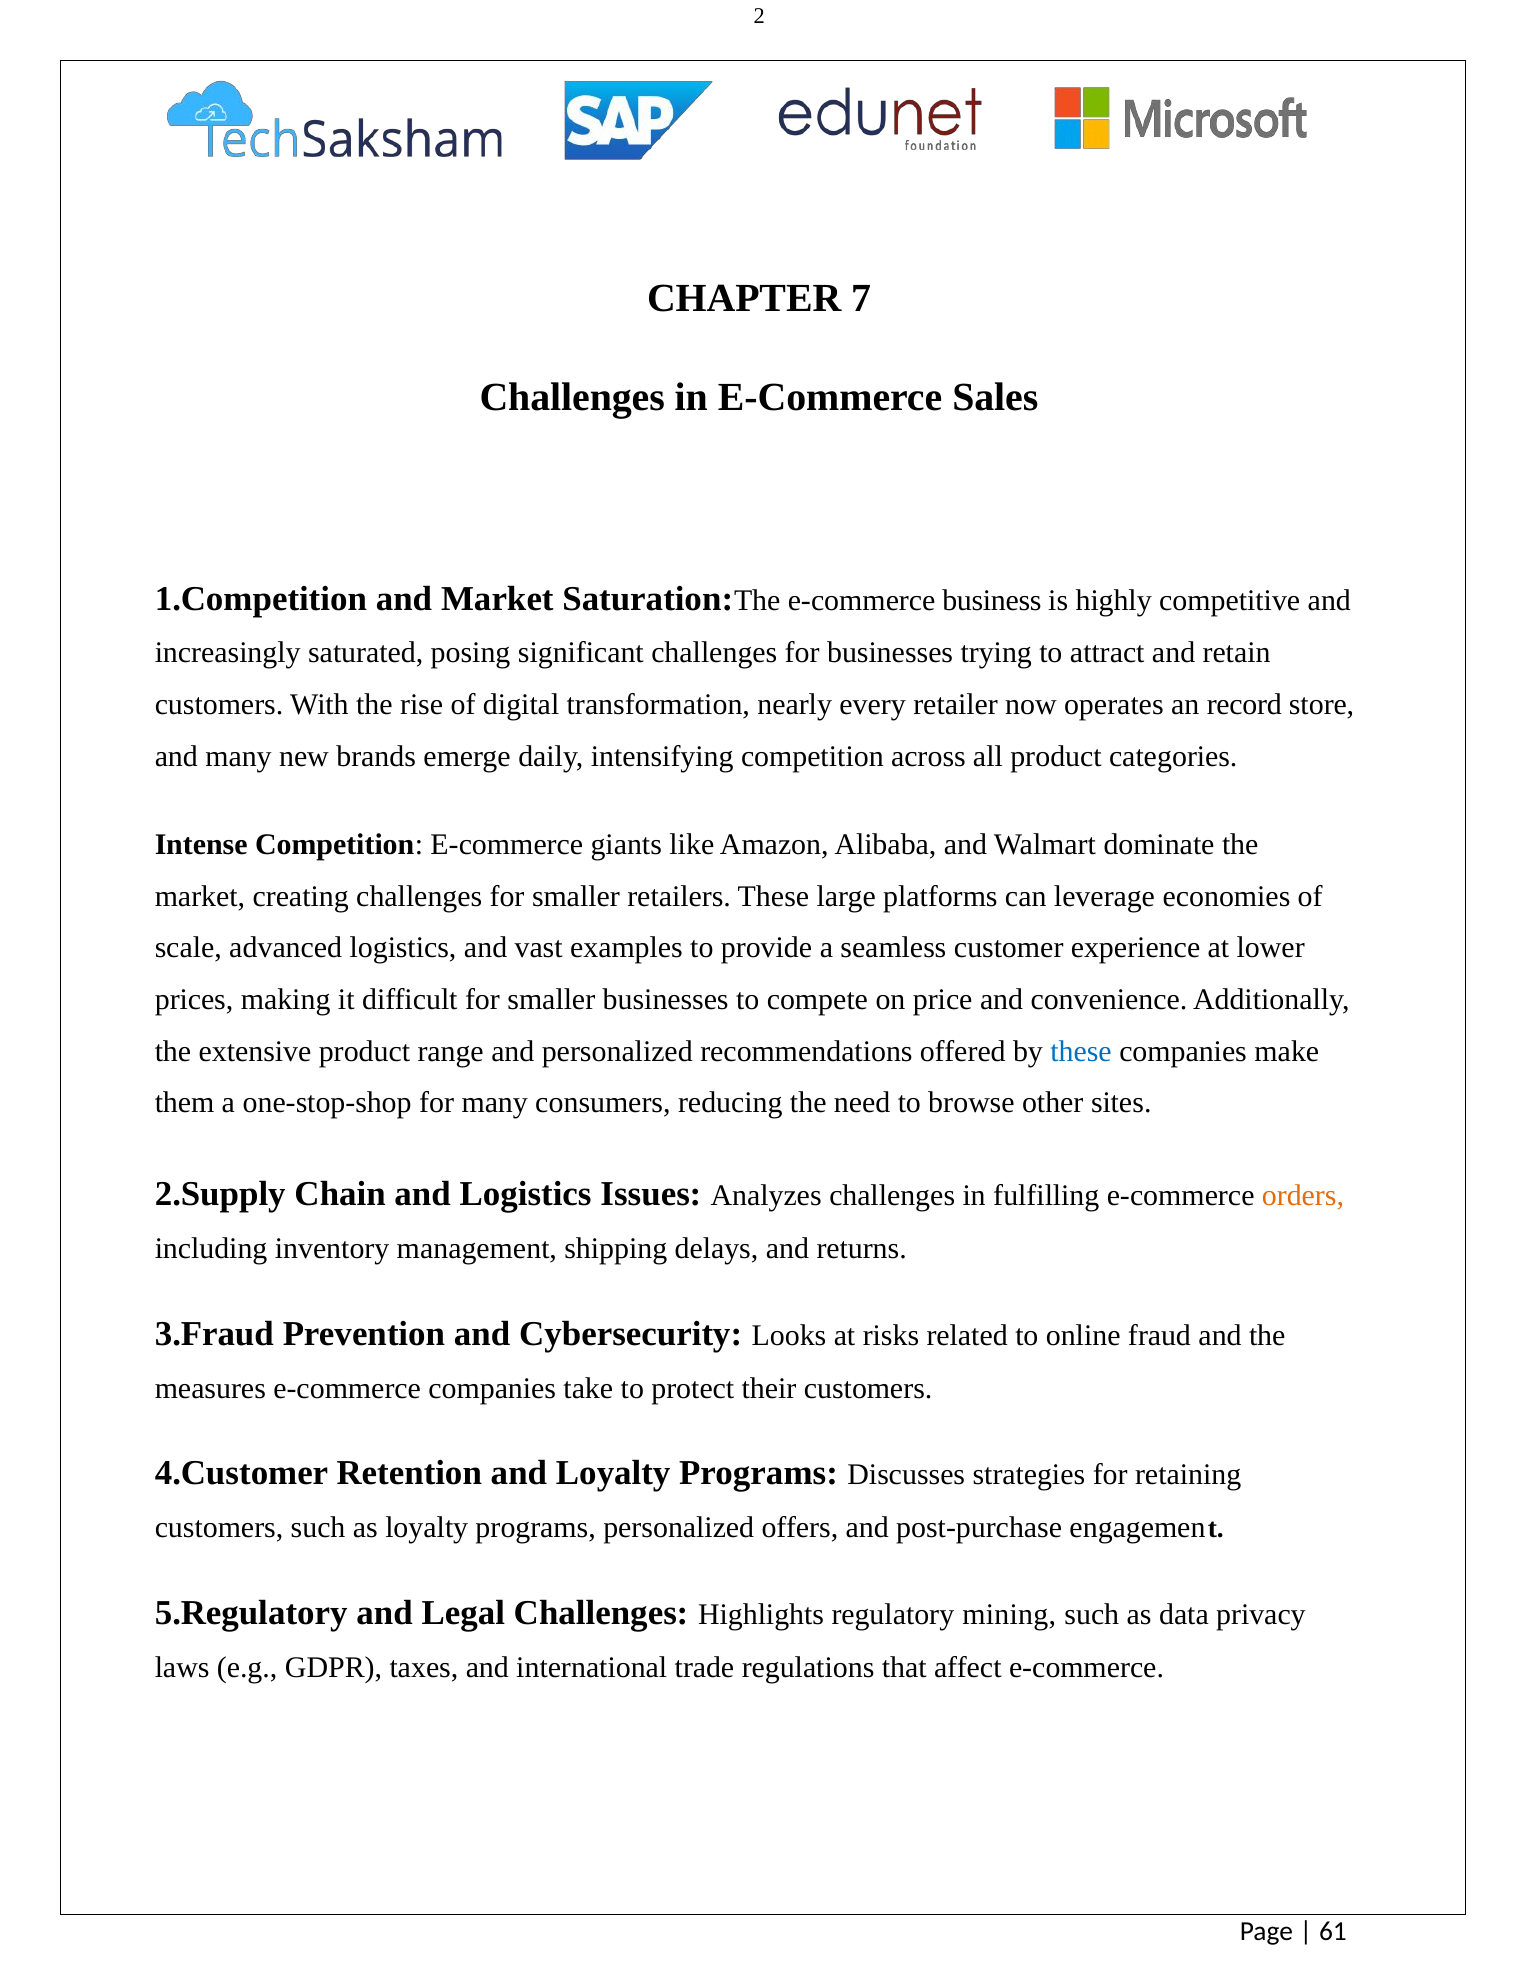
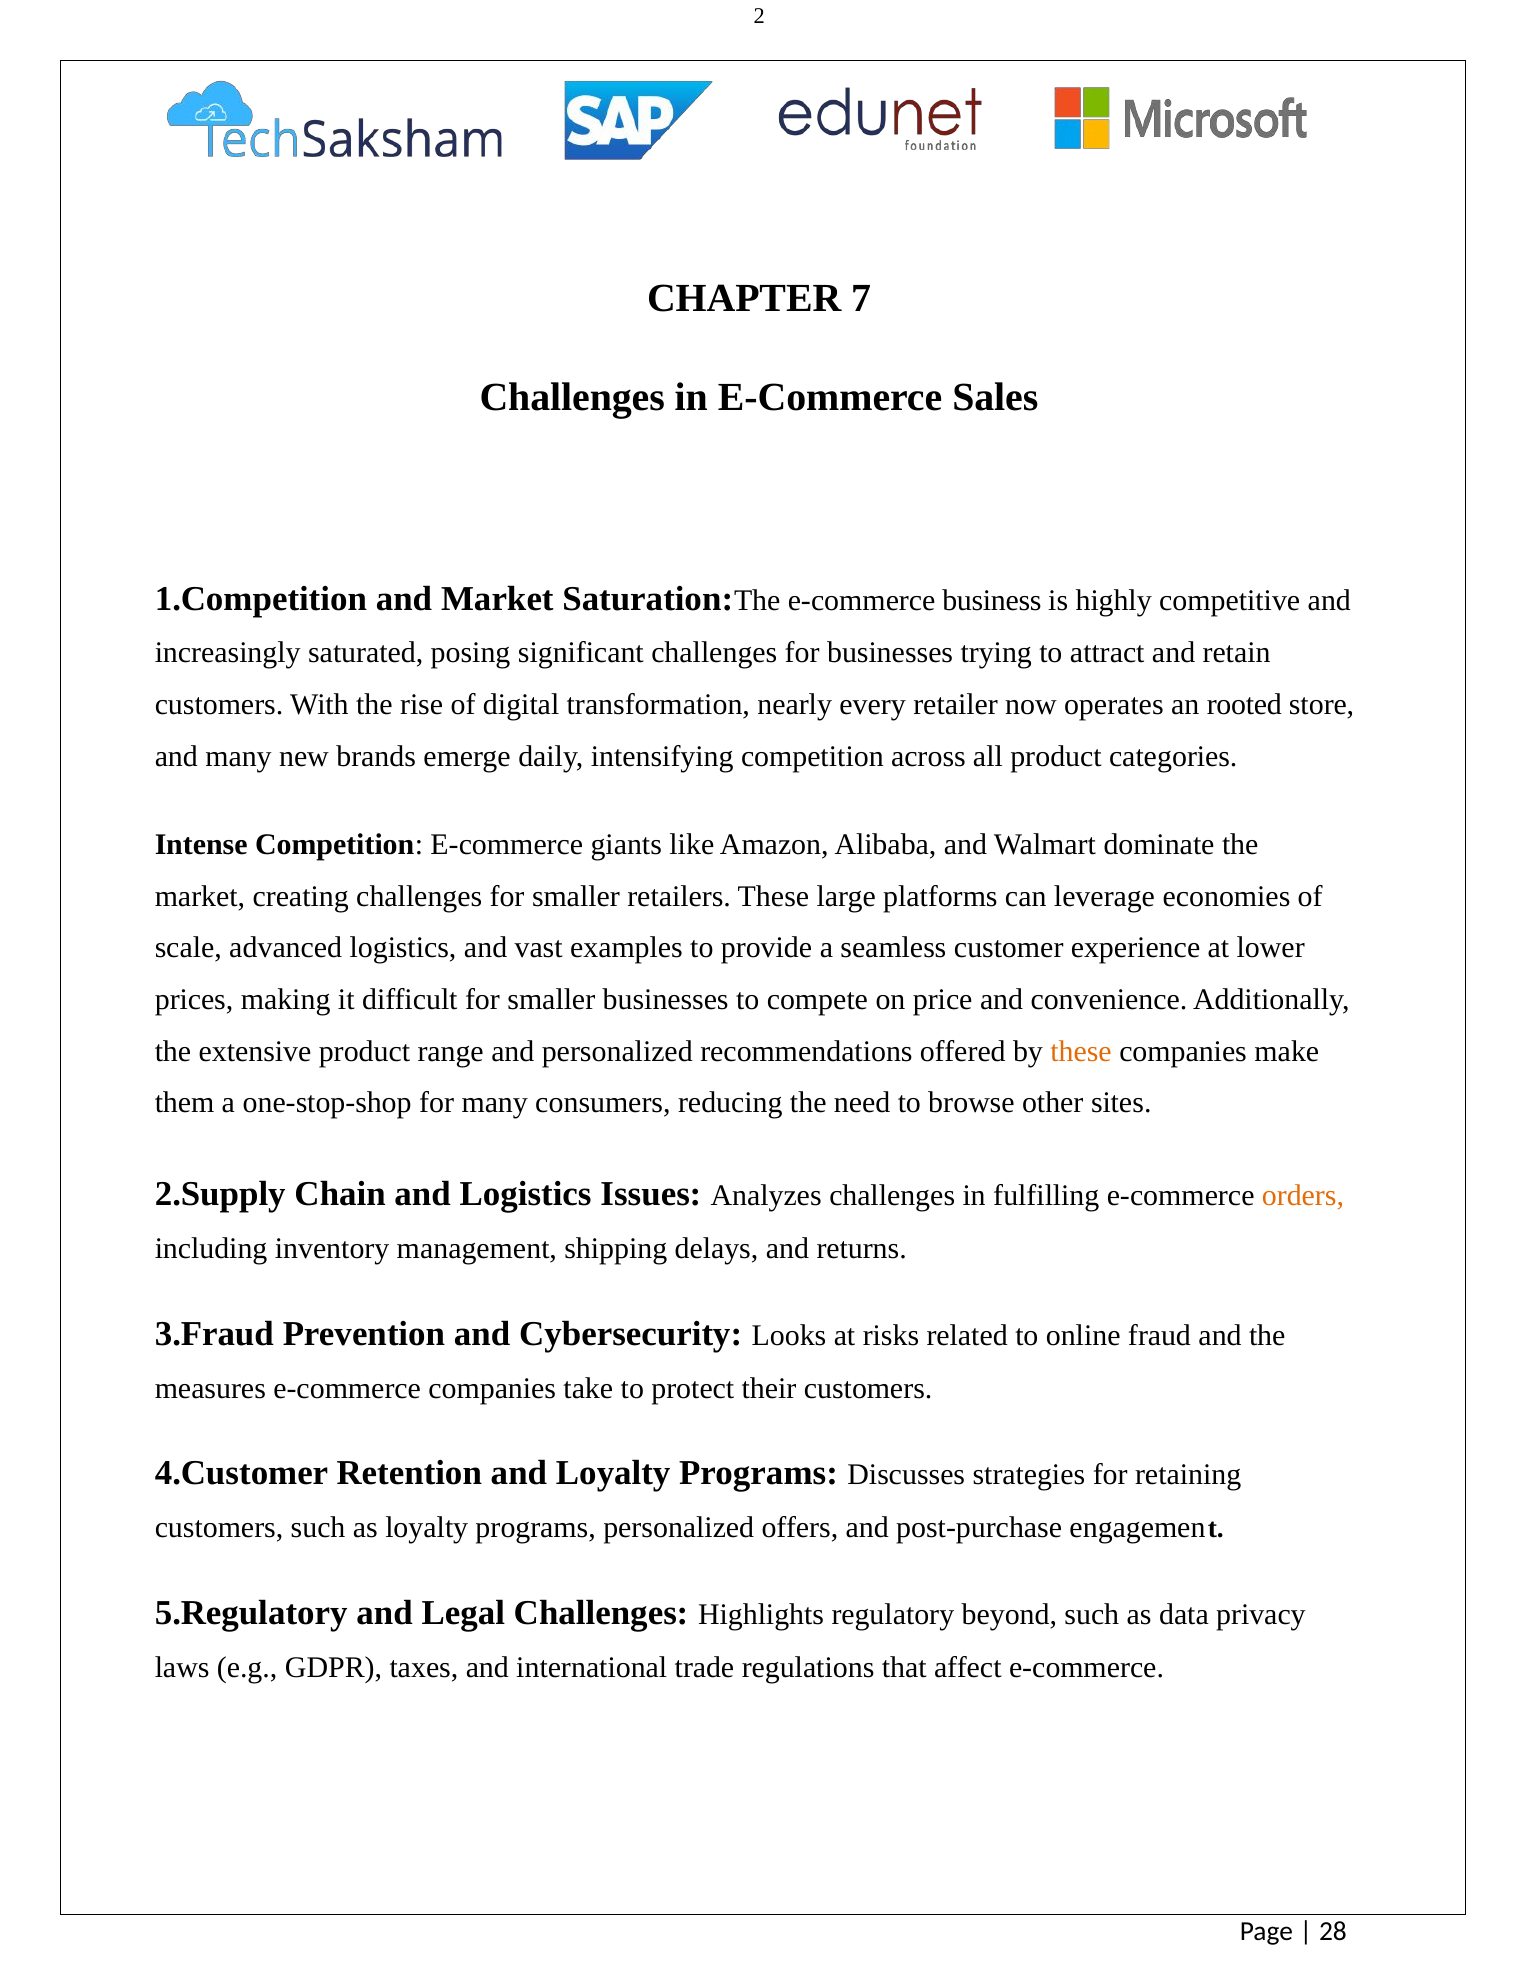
record: record -> rooted
these at (1081, 1051) colour: blue -> orange
mining: mining -> beyond
61: 61 -> 28
